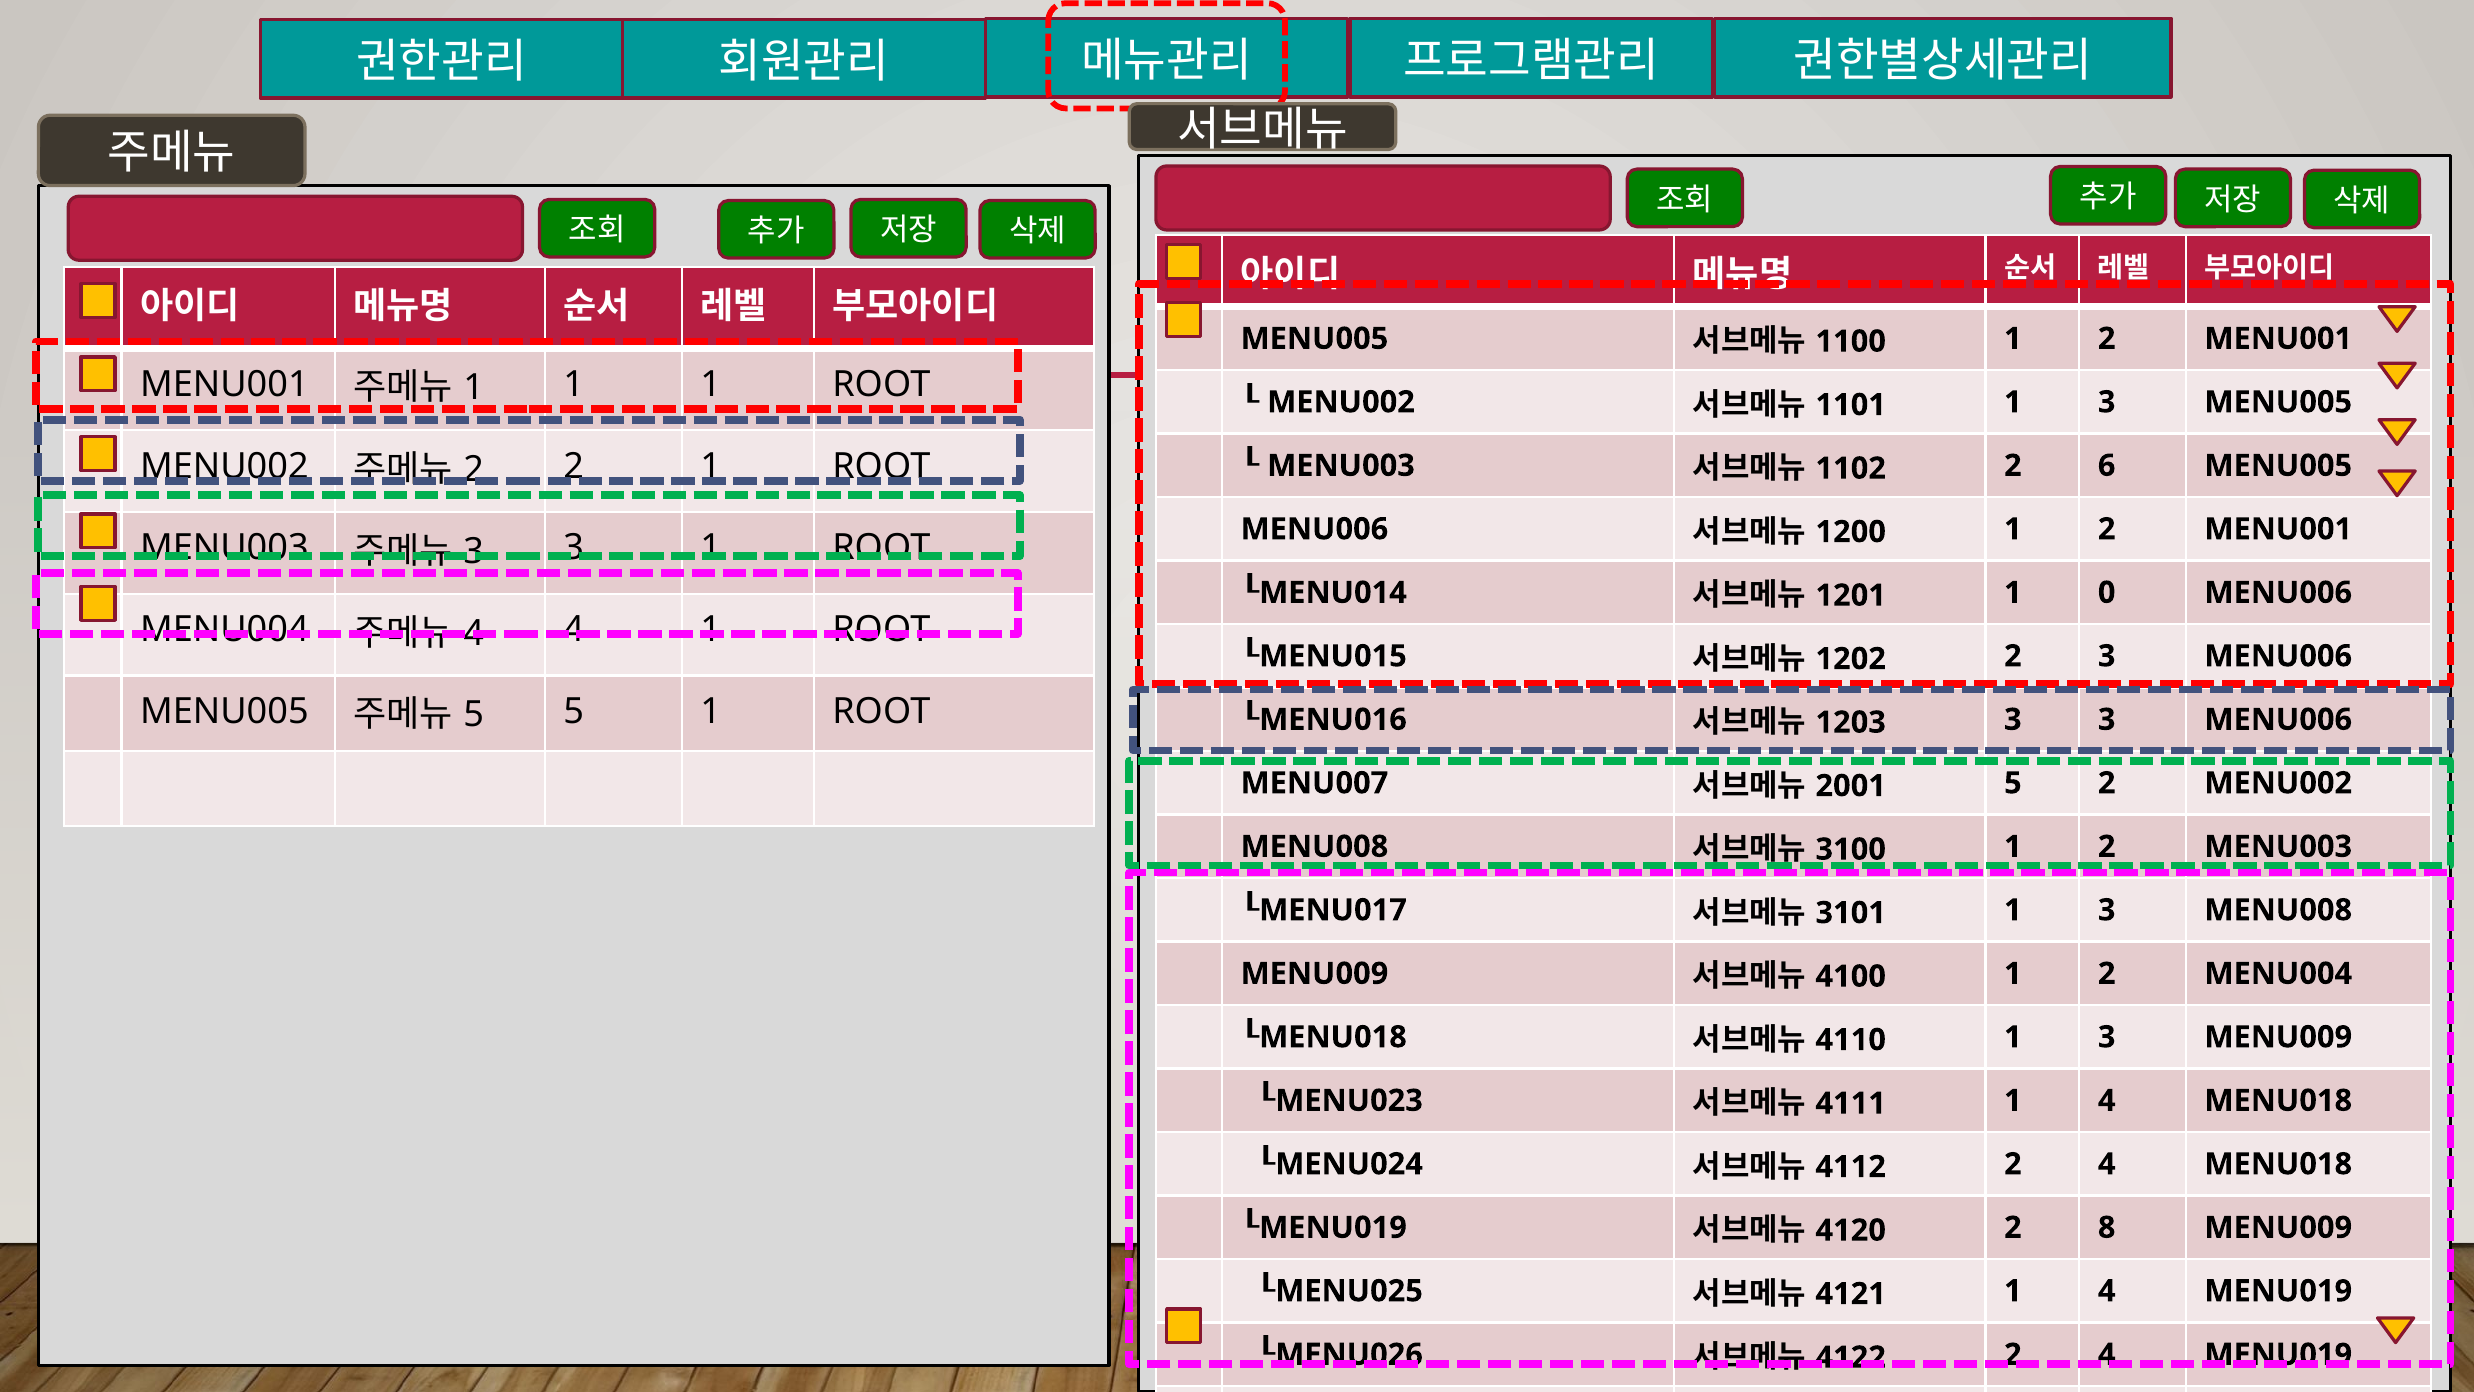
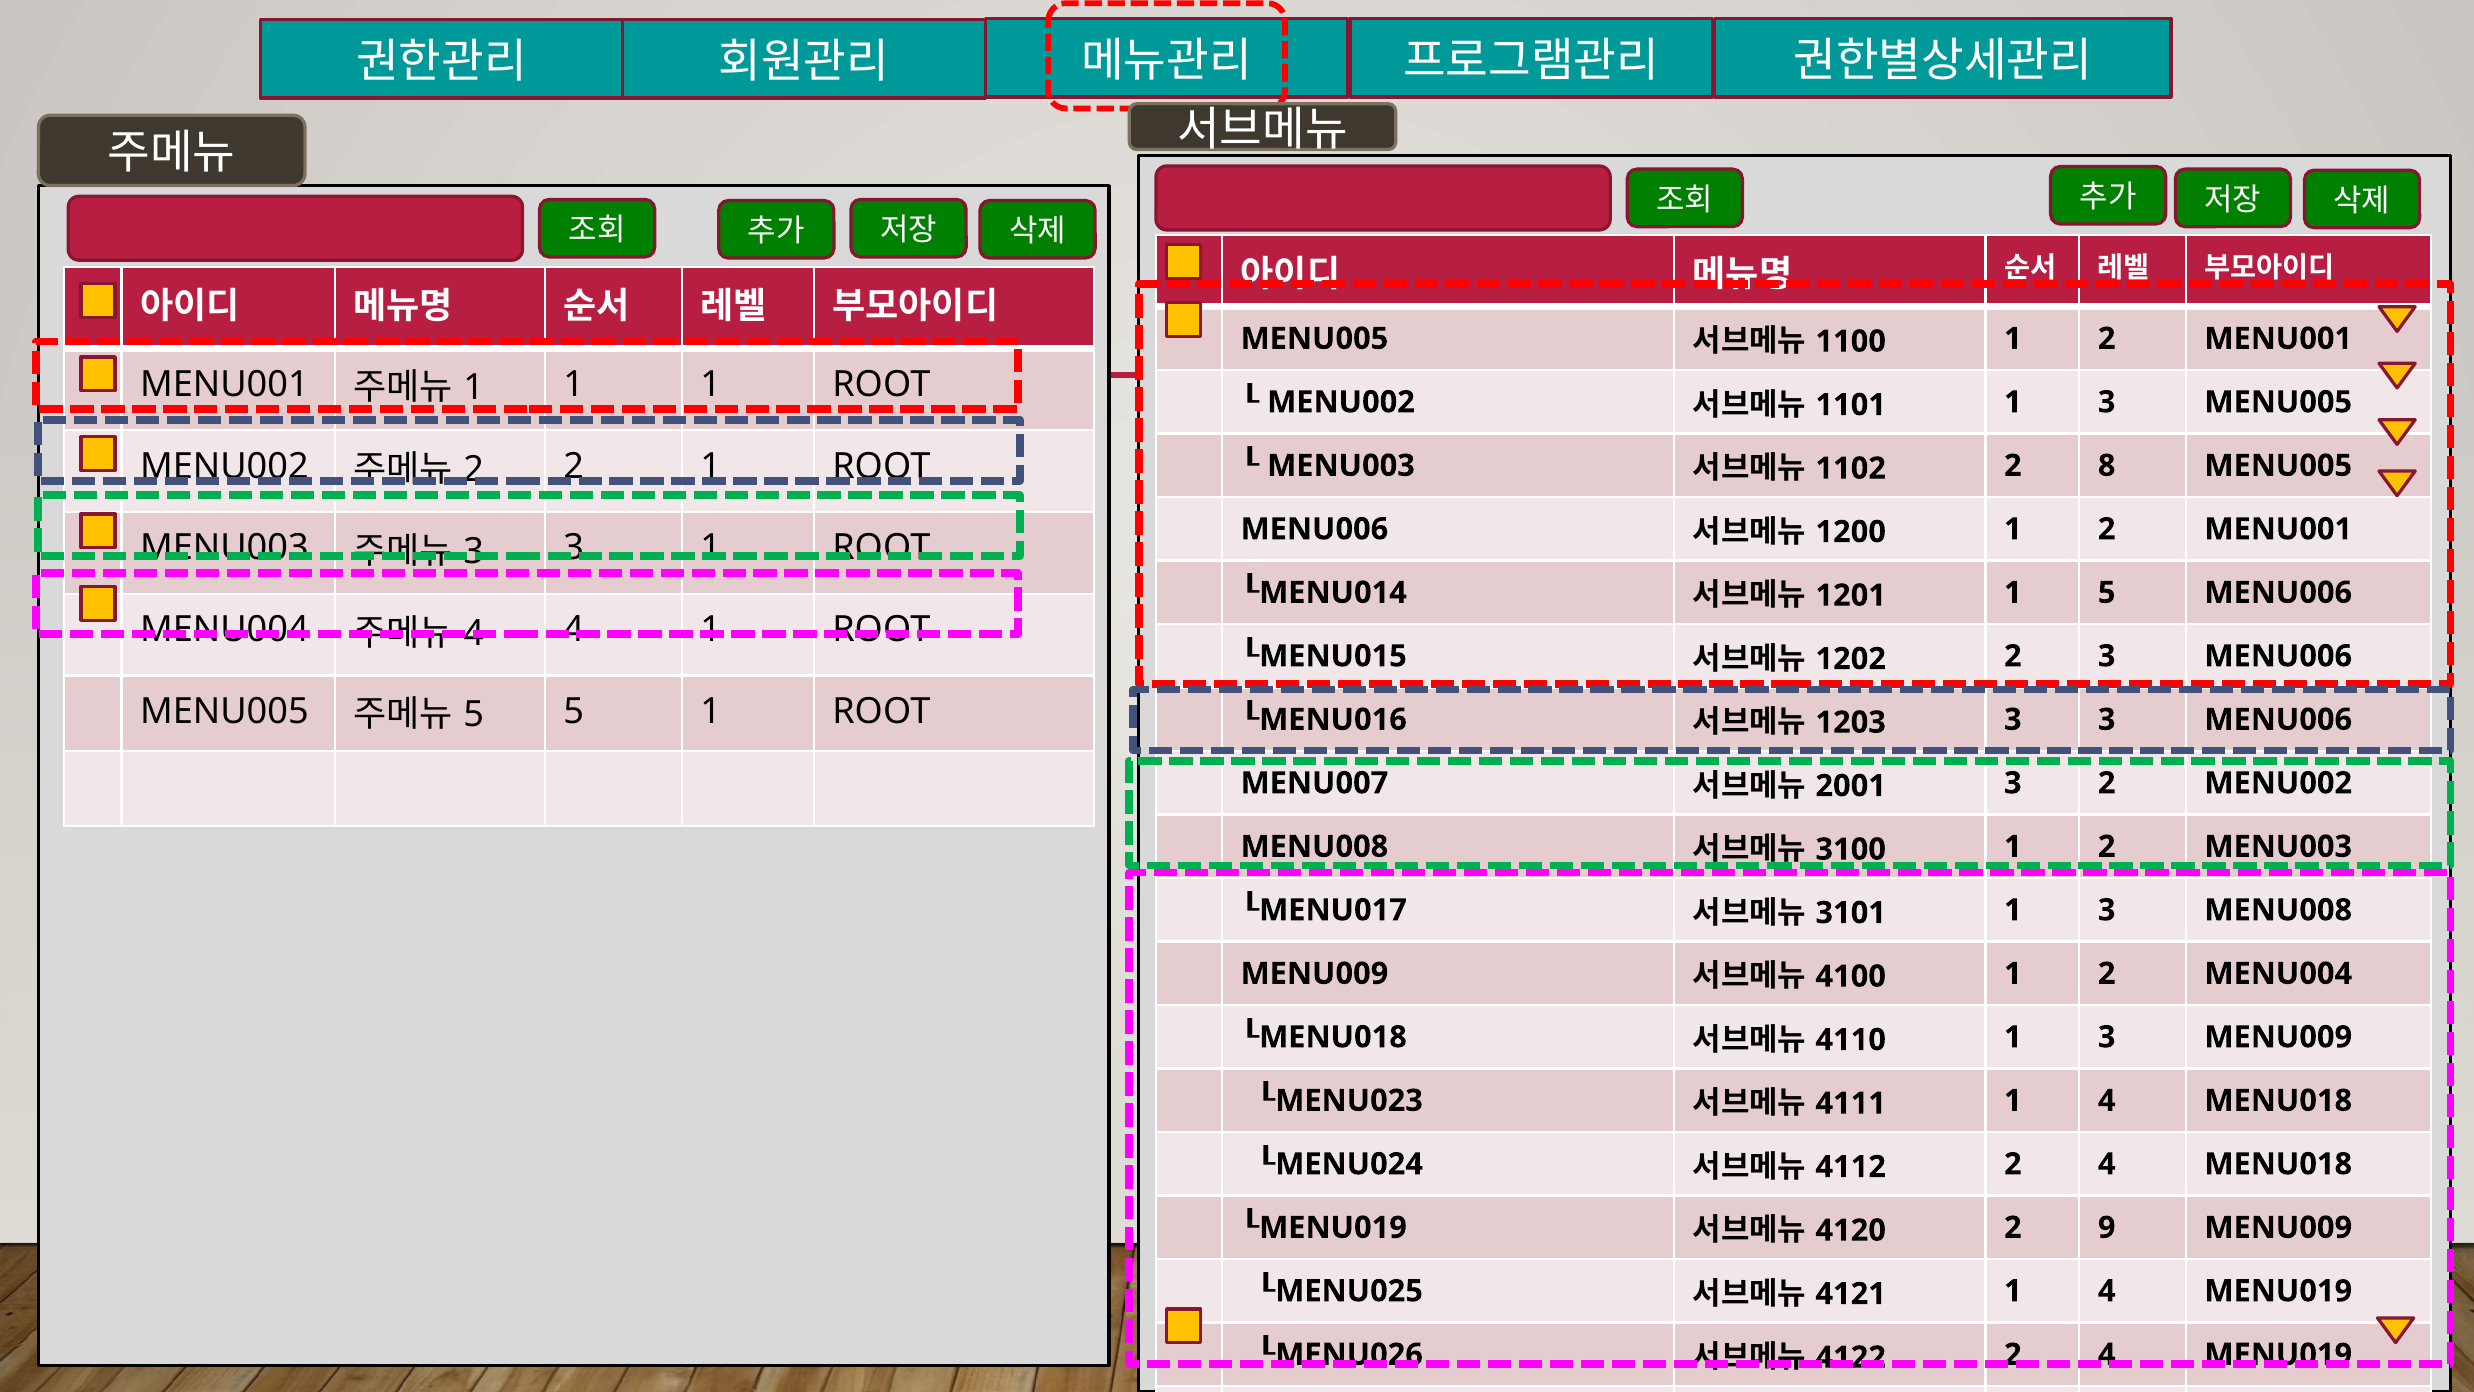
6: 6 -> 8
1 0: 0 -> 5
5 at (2013, 783): 5 -> 3
8: 8 -> 9
